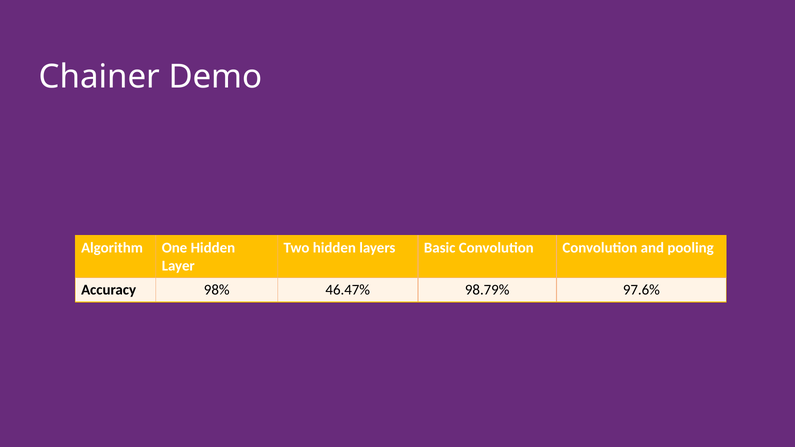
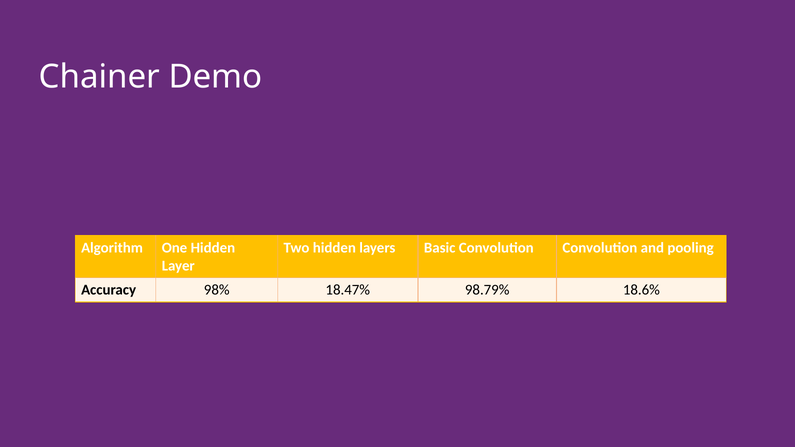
46.47%: 46.47% -> 18.47%
97.6%: 97.6% -> 18.6%
